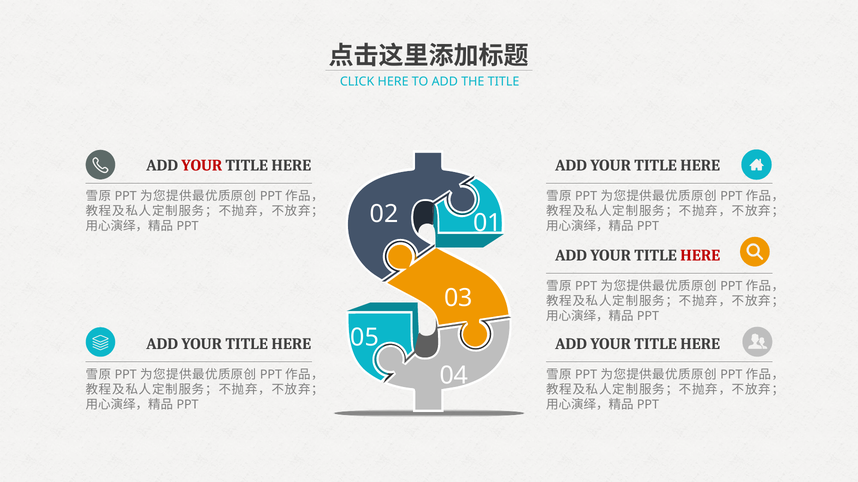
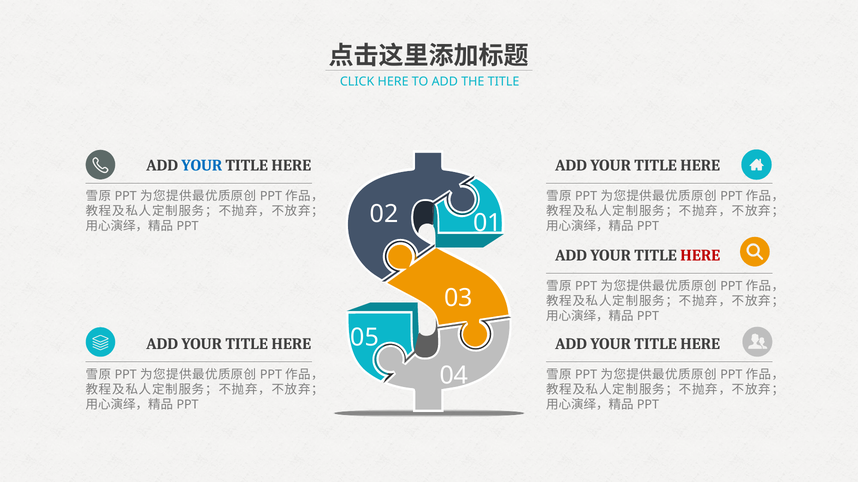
YOUR at (202, 166) colour: red -> blue
